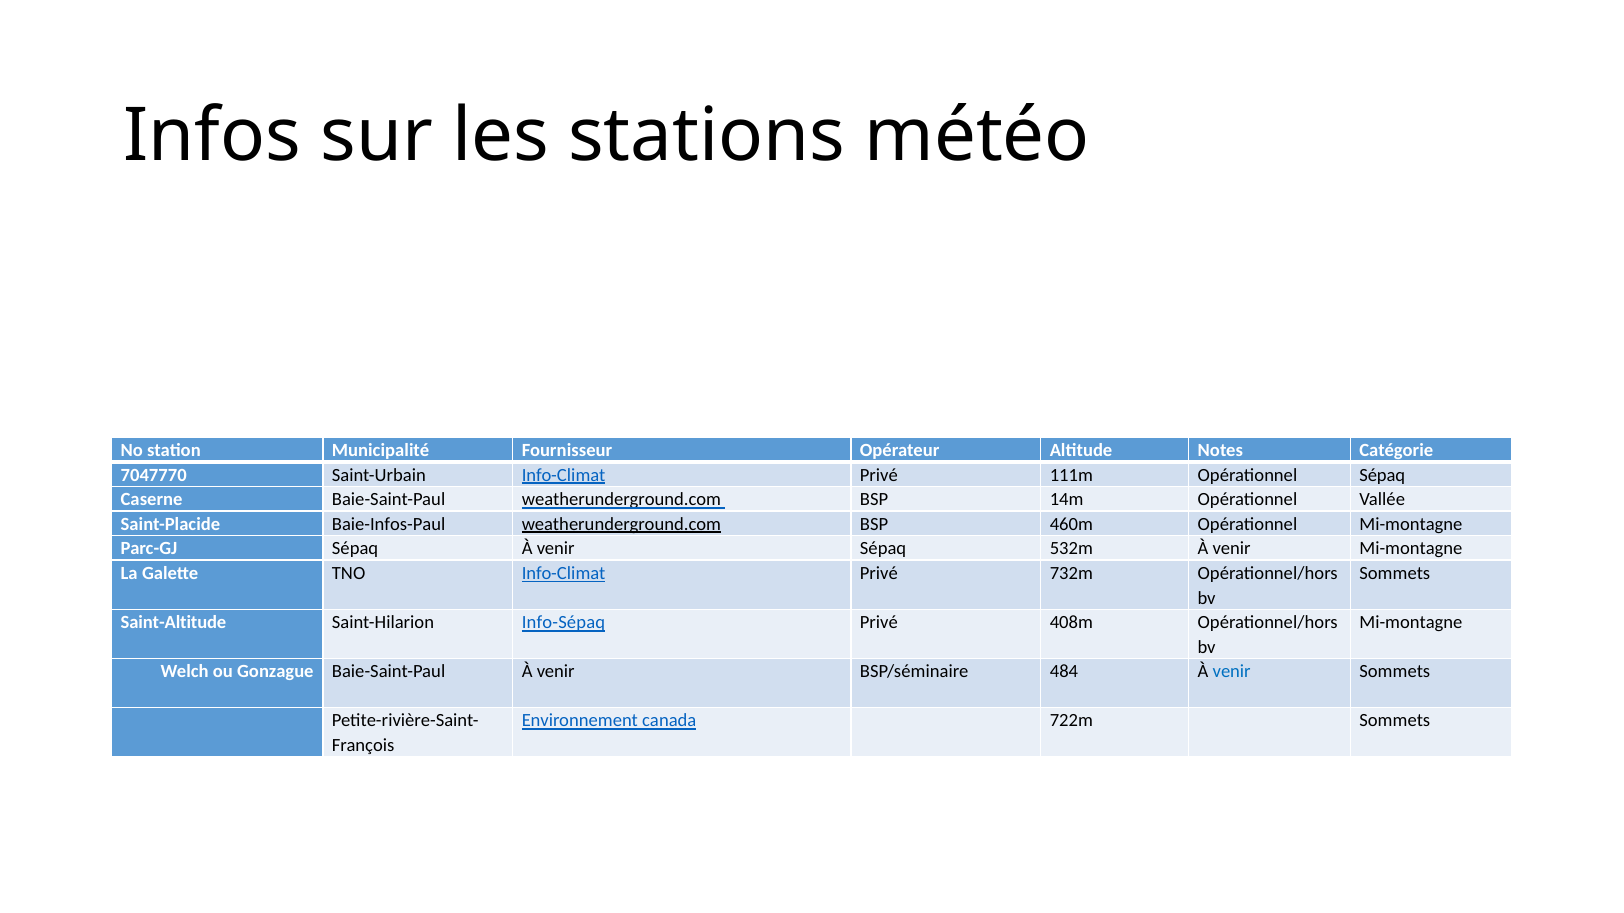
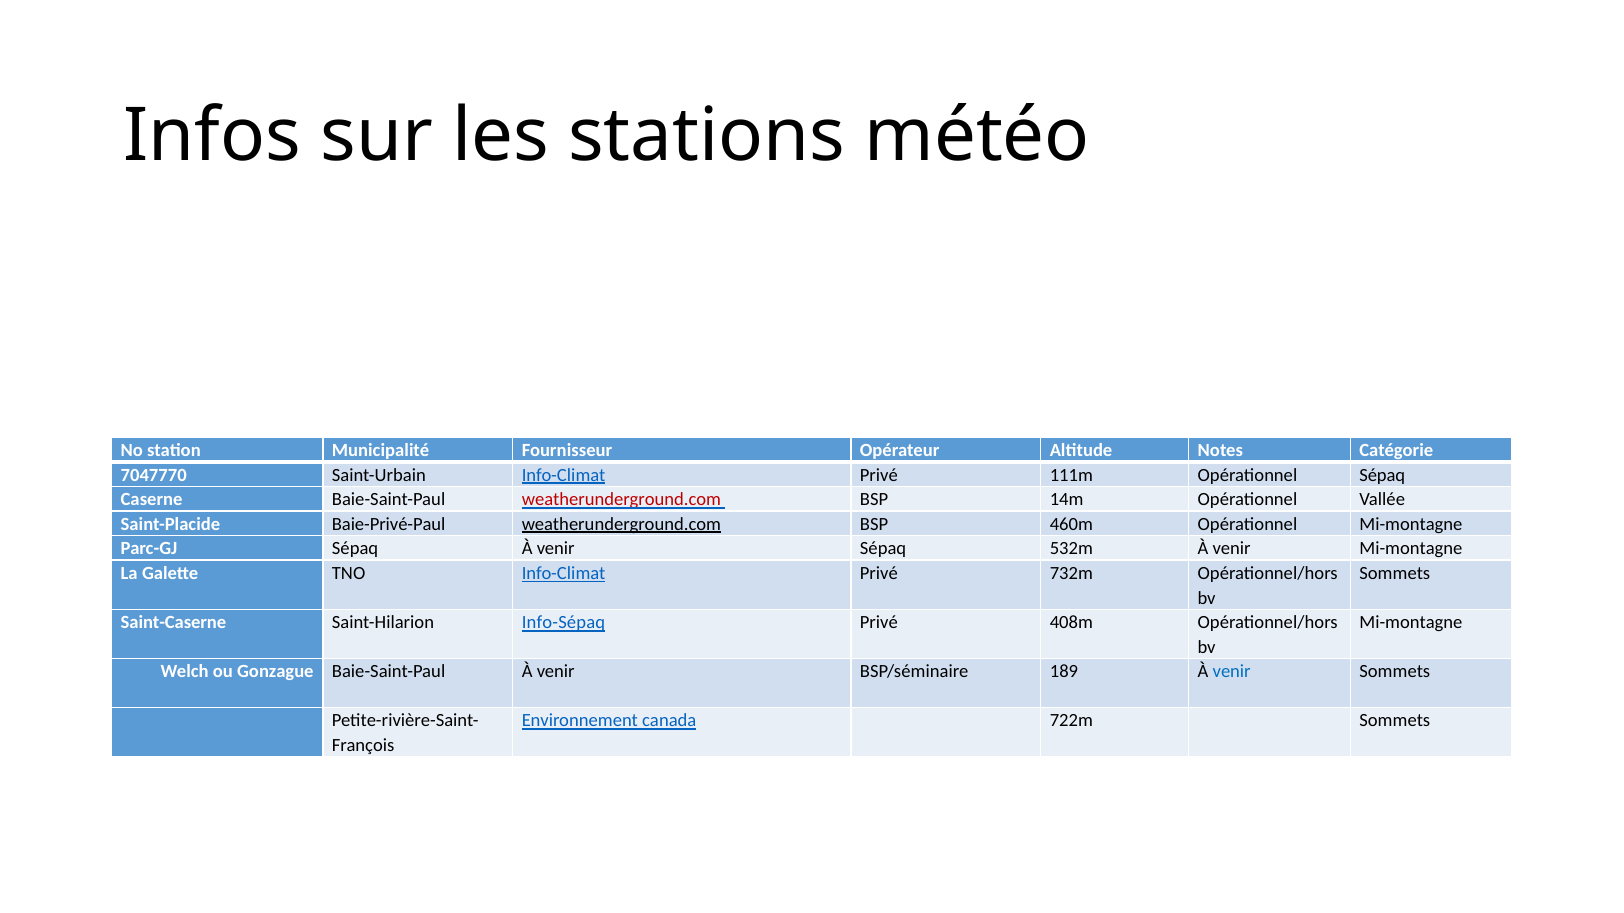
weatherunderground.com at (621, 500) colour: black -> red
Baie-Infos-Paul: Baie-Infos-Paul -> Baie-Privé-Paul
Saint-Altitude: Saint-Altitude -> Saint-Caserne
484: 484 -> 189
